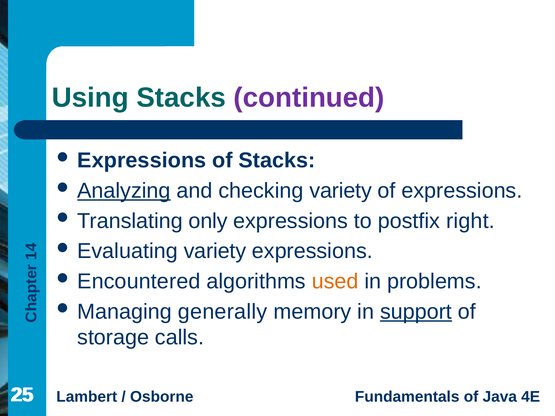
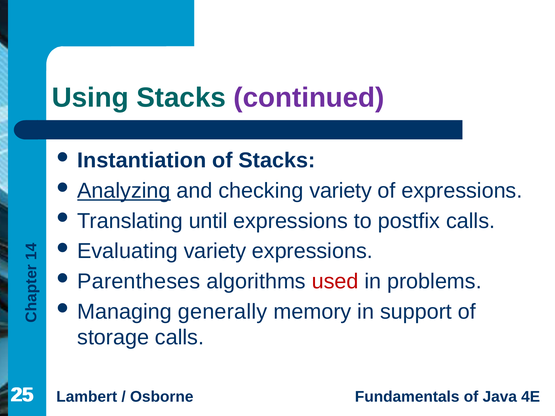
Expressions at (142, 161): Expressions -> Instantiation
only: only -> until
postfix right: right -> calls
Encountered: Encountered -> Parentheses
used colour: orange -> red
support underline: present -> none
